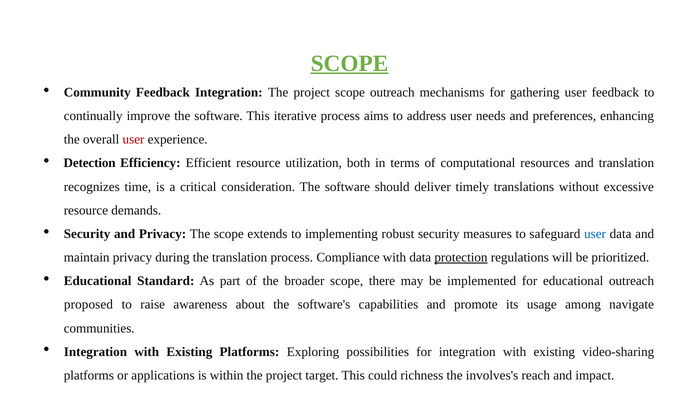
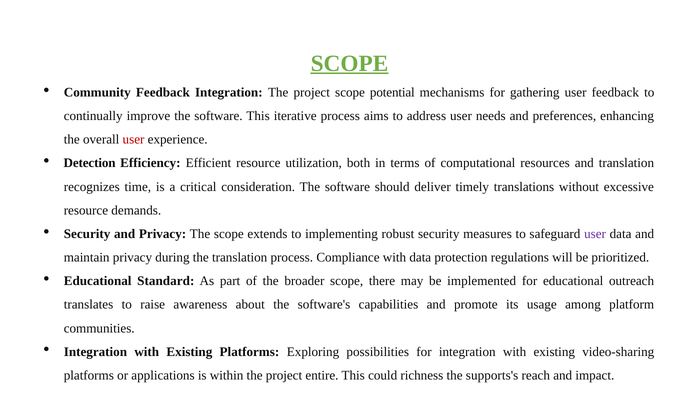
scope outreach: outreach -> potential
user at (595, 234) colour: blue -> purple
protection underline: present -> none
proposed: proposed -> translates
navigate: navigate -> platform
target: target -> entire
involves's: involves's -> supports's
